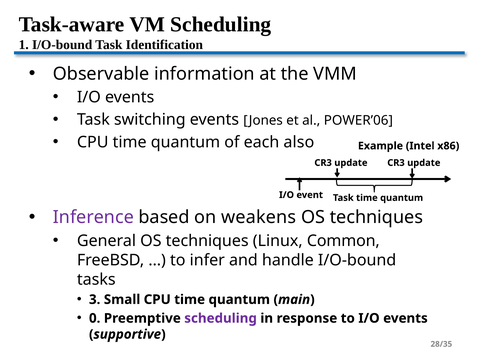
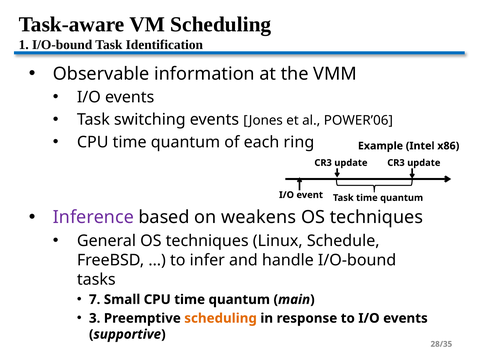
also: also -> ring
Common: Common -> Schedule
3: 3 -> 7
0: 0 -> 3
scheduling at (221, 318) colour: purple -> orange
